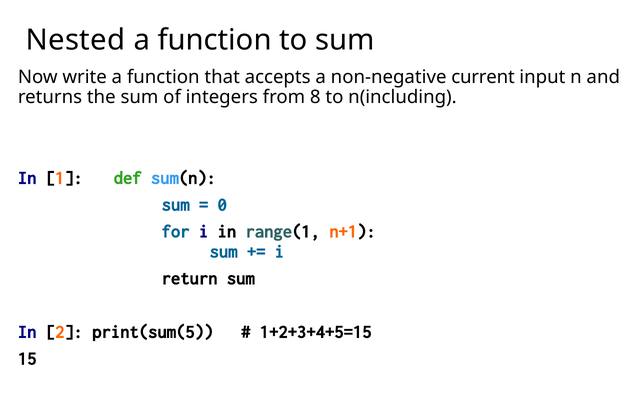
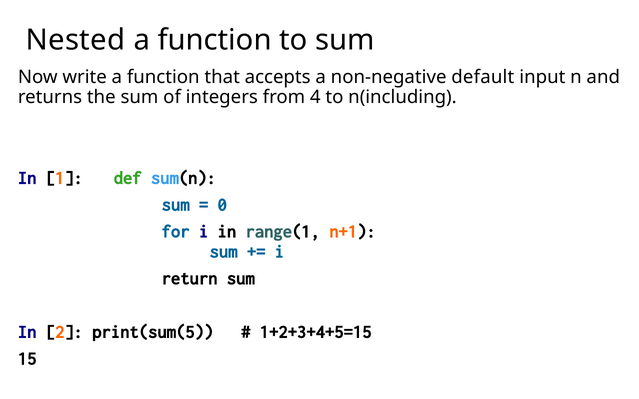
current: current -> default
8: 8 -> 4
